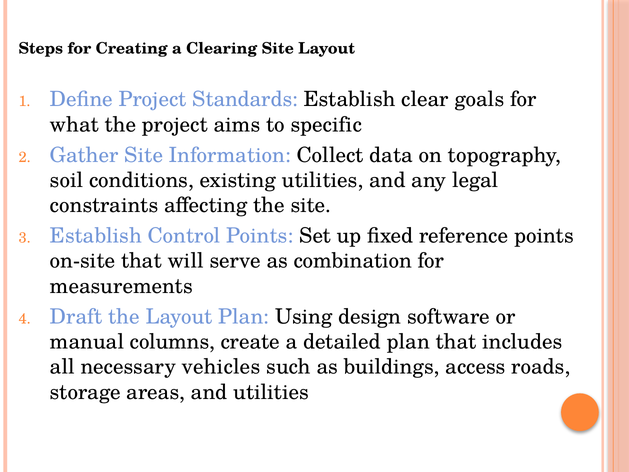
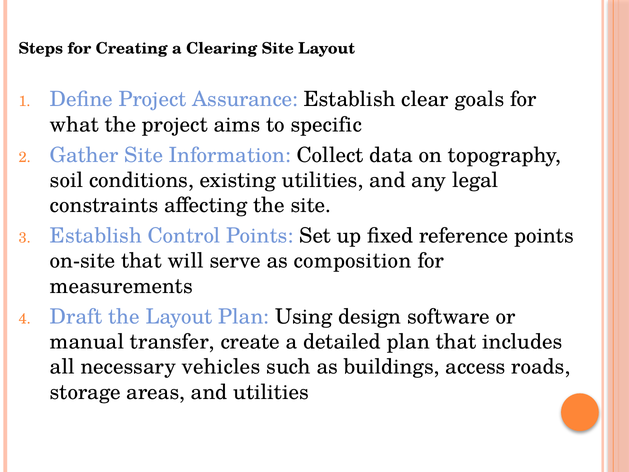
Standards: Standards -> Assurance
combination: combination -> composition
columns: columns -> transfer
